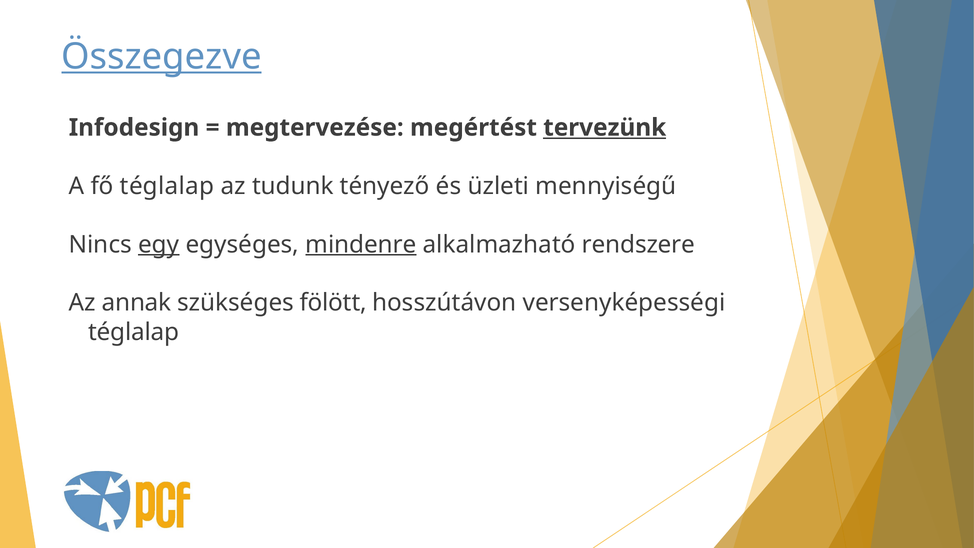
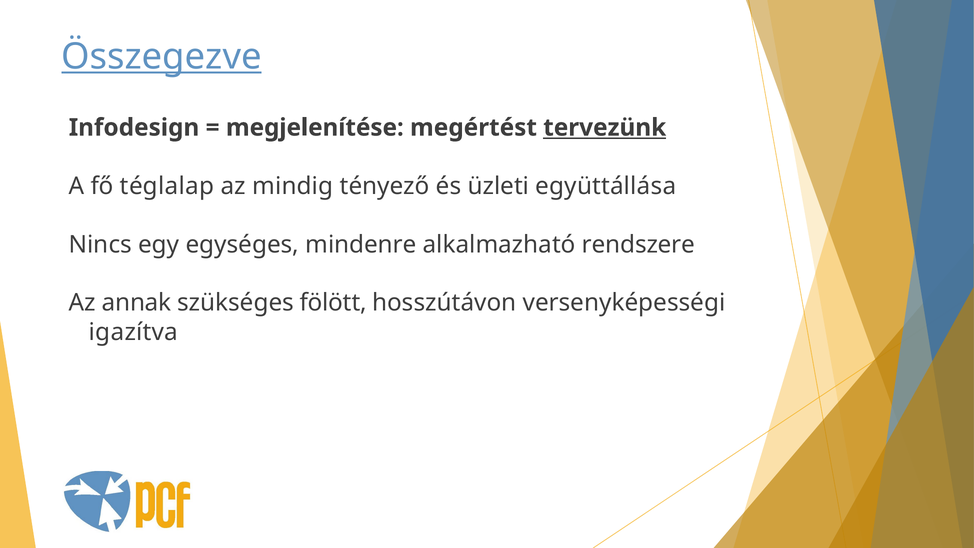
megtervezése: megtervezése -> megjelenítése
tudunk: tudunk -> mindig
mennyiségű: mennyiségű -> együttállása
egy underline: present -> none
mindenre underline: present -> none
téglalap at (134, 332): téglalap -> igazítva
